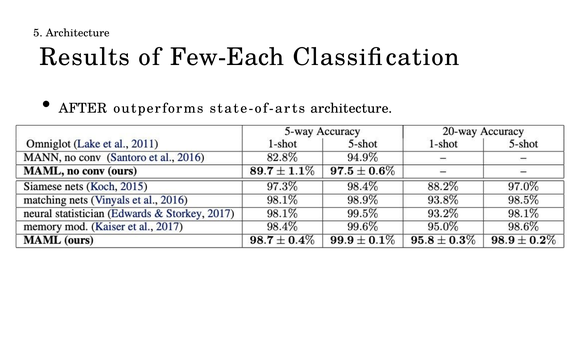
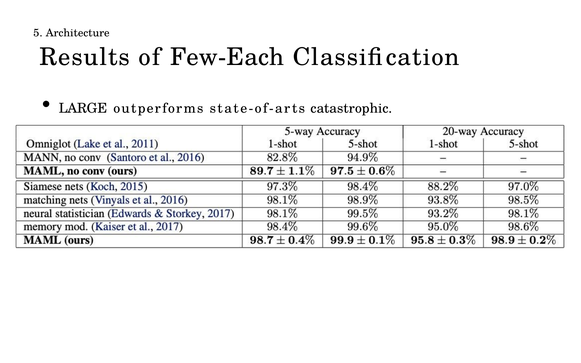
AFTER: AFTER -> LARGE
state-of-arts architecture: architecture -> catastrophic
